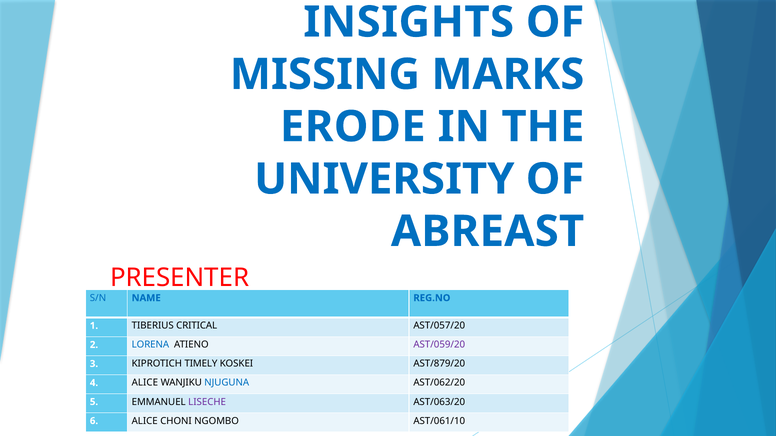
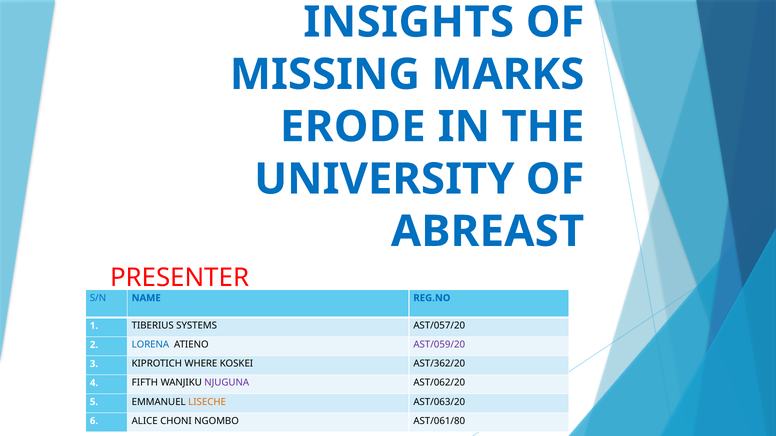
CRITICAL: CRITICAL -> SYSTEMS
TIMELY: TIMELY -> WHERE
AST/879/20: AST/879/20 -> AST/362/20
4 ALICE: ALICE -> FIFTH
NJUGUNA colour: blue -> purple
LISECHE colour: purple -> orange
AST/061/10: AST/061/10 -> AST/061/80
